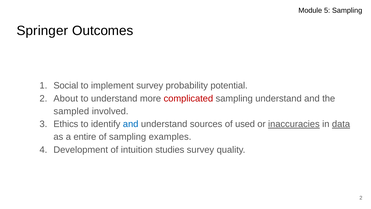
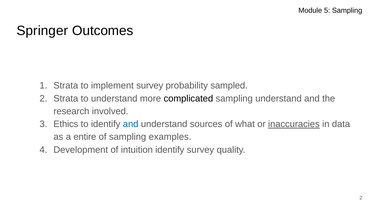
Social at (66, 86): Social -> Strata
potential: potential -> sampled
2 About: About -> Strata
complicated colour: red -> black
sampled: sampled -> research
used: used -> what
data underline: present -> none
intuition studies: studies -> identify
